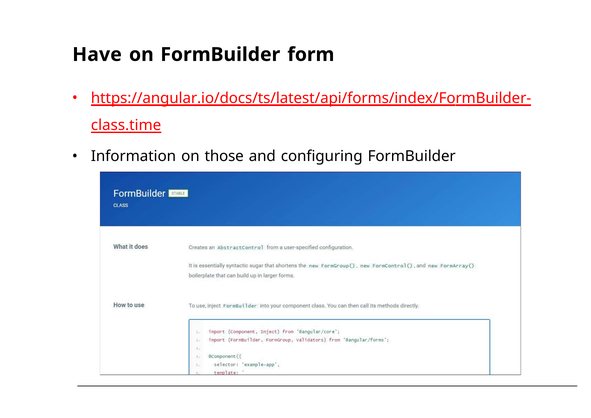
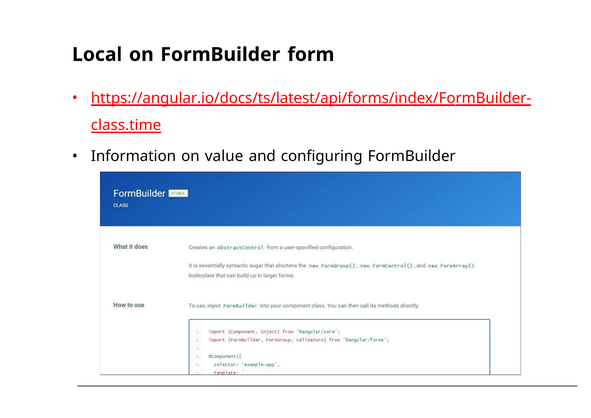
Have: Have -> Local
those: those -> value
